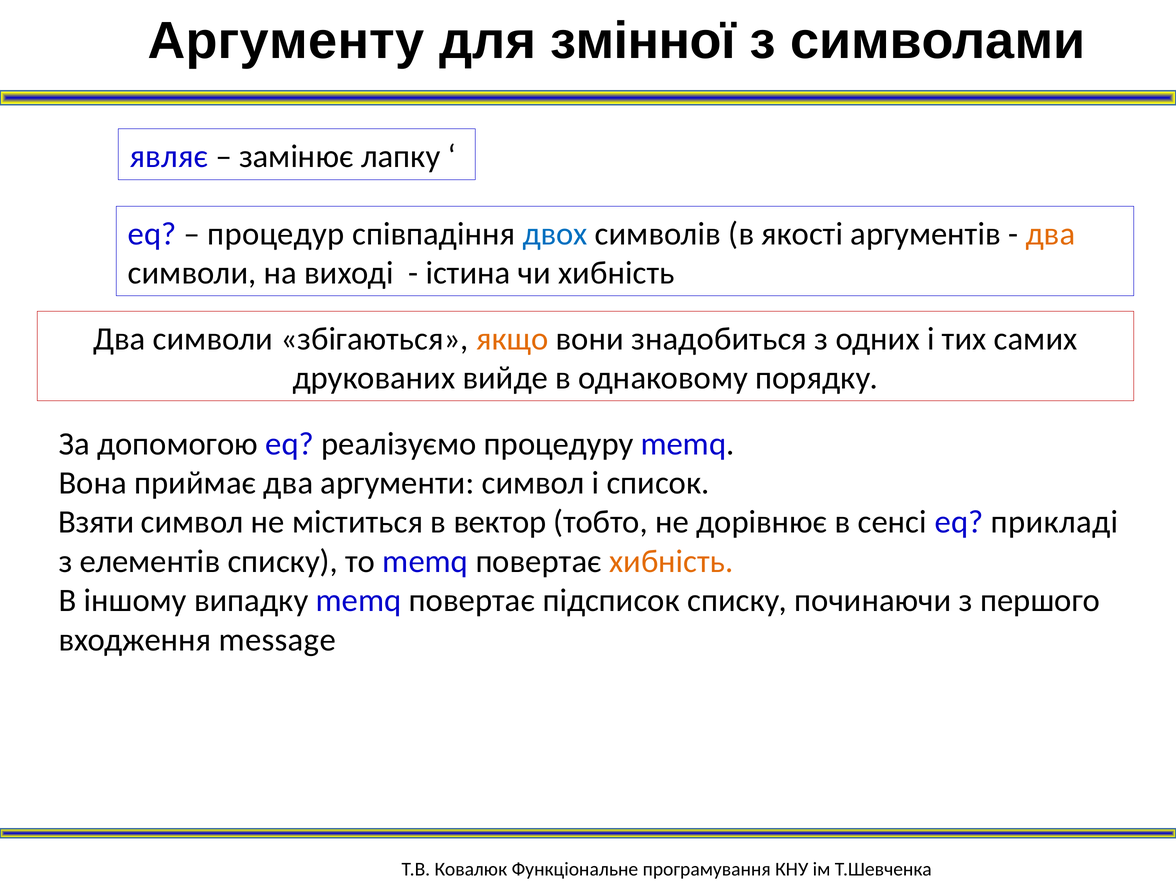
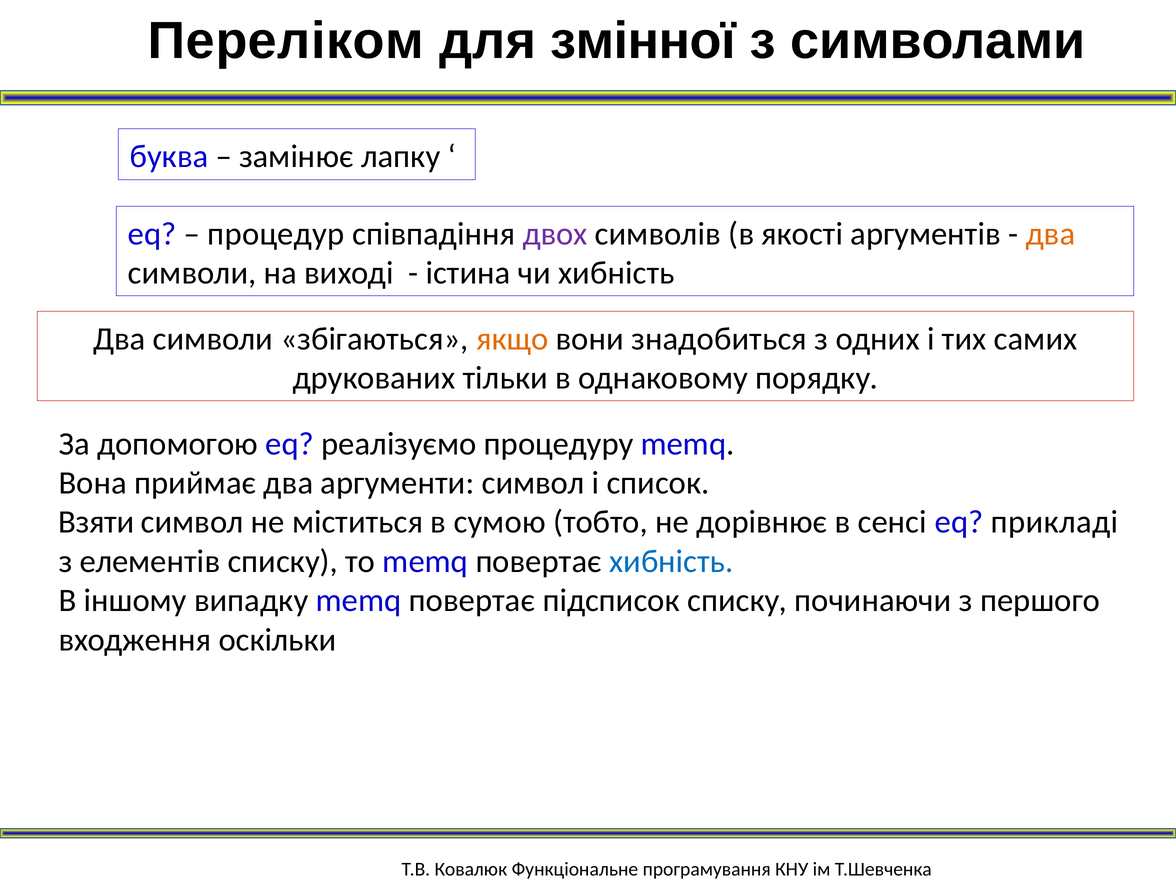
Аргументу: Аргументу -> Переліком
являє: являє -> буква
двох colour: blue -> purple
вийде: вийде -> тільки
вектор: вектор -> сумою
хибність at (671, 561) colour: orange -> blue
message: message -> оскільки
